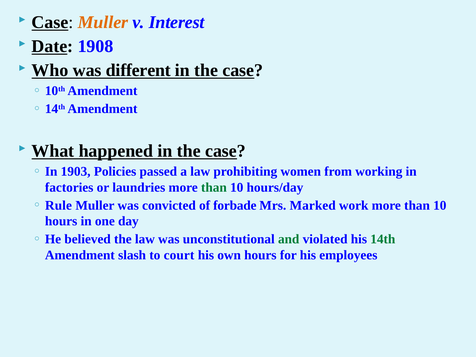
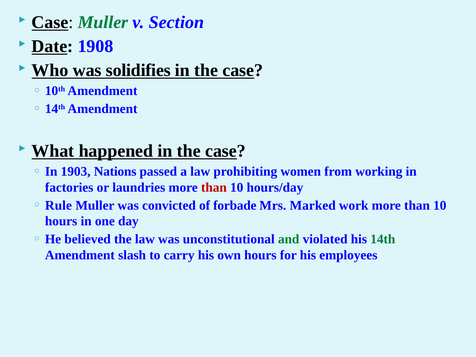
Muller at (103, 22) colour: orange -> green
Interest: Interest -> Section
different: different -> solidifies
Policies: Policies -> Nations
than at (214, 187) colour: green -> red
court: court -> carry
